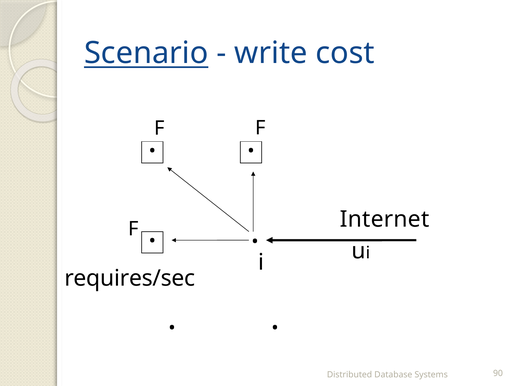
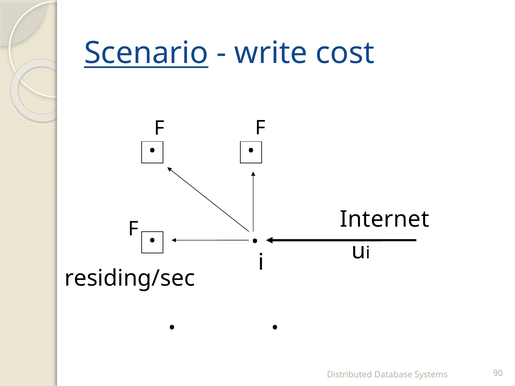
requires/sec: requires/sec -> residing/sec
